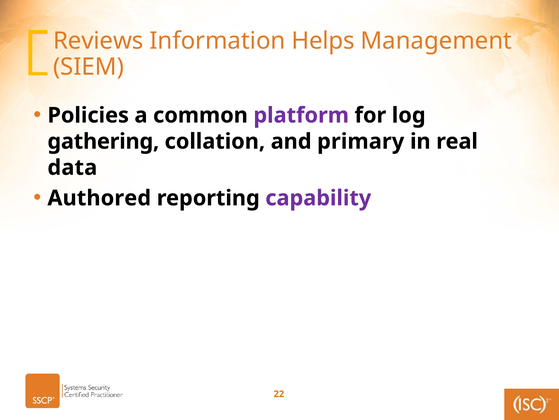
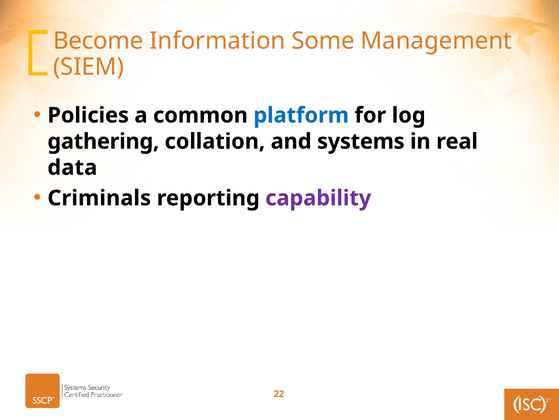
Reviews: Reviews -> Become
Helps: Helps -> Some
platform colour: purple -> blue
primary: primary -> systems
Authored: Authored -> Criminals
